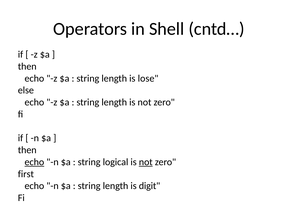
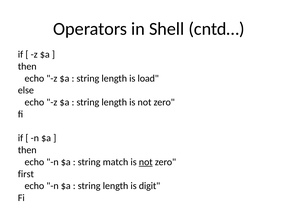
lose: lose -> load
echo at (34, 162) underline: present -> none
logical: logical -> match
